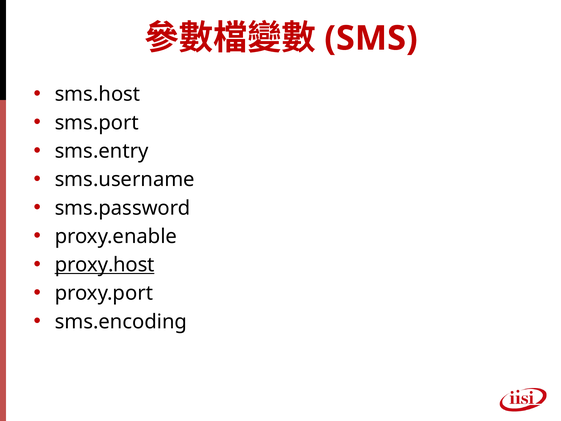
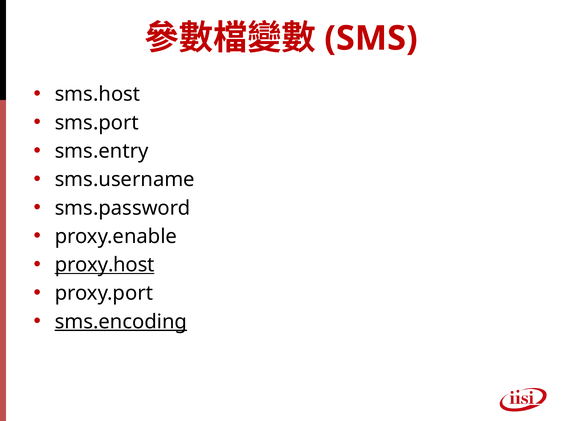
sms.encoding underline: none -> present
